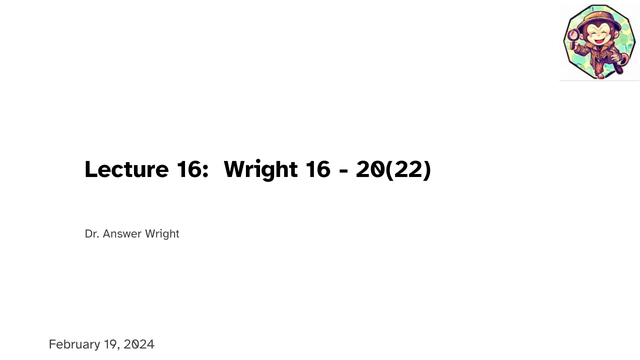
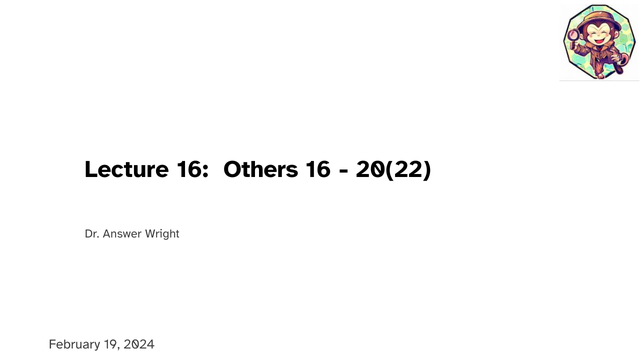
16 Wright: Wright -> Others
